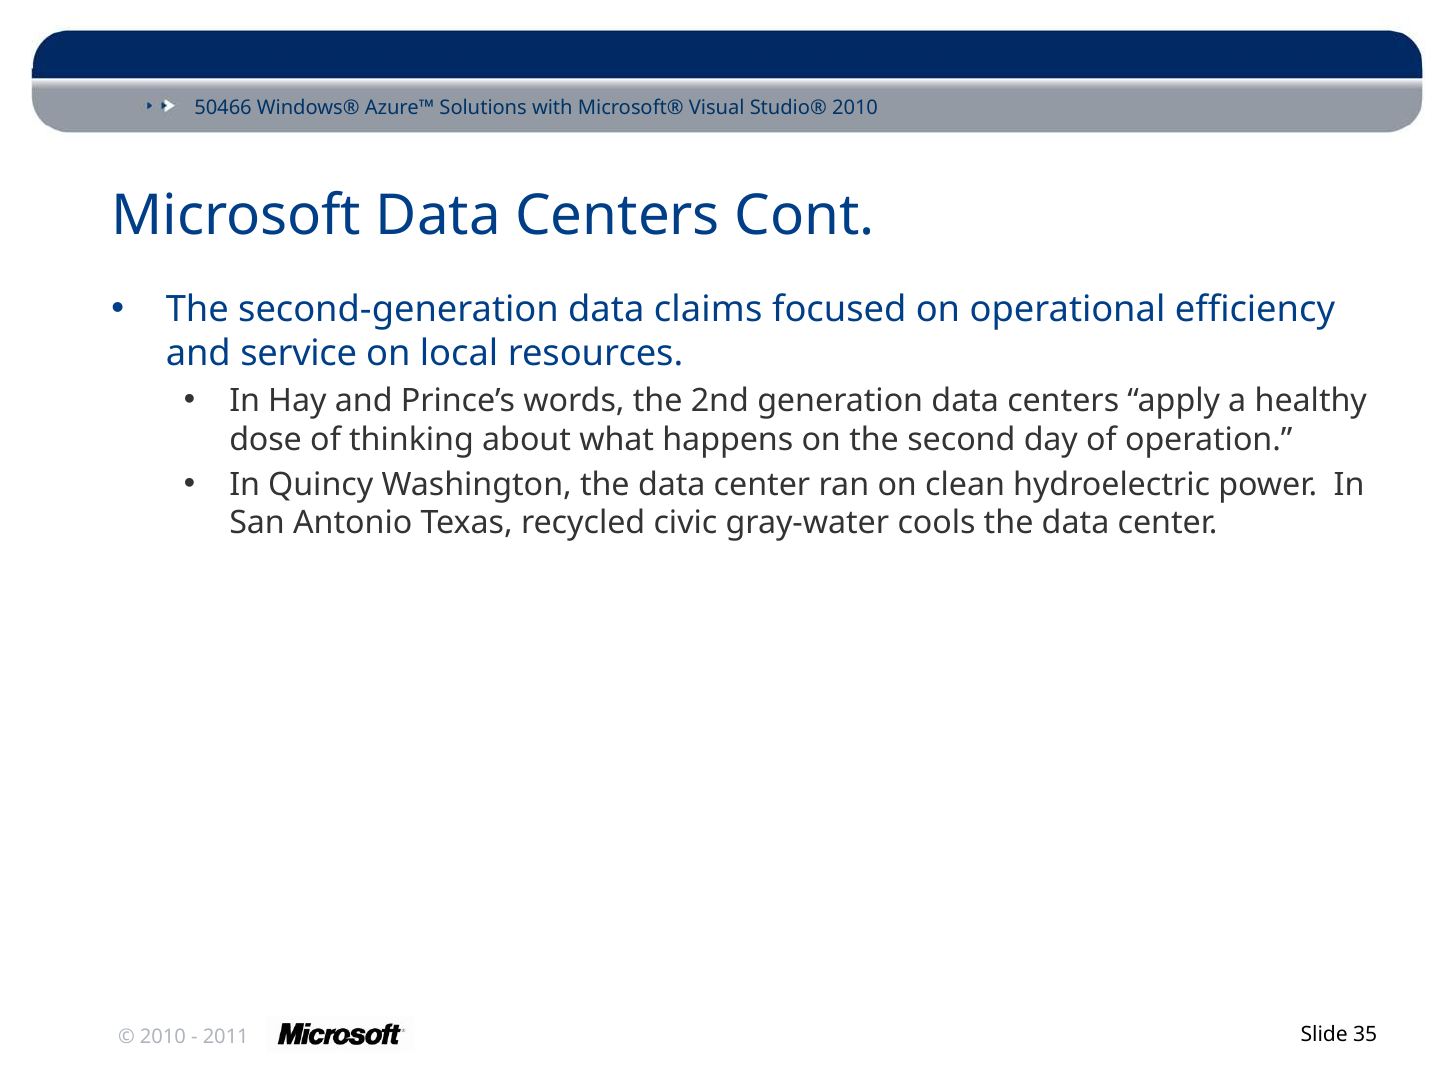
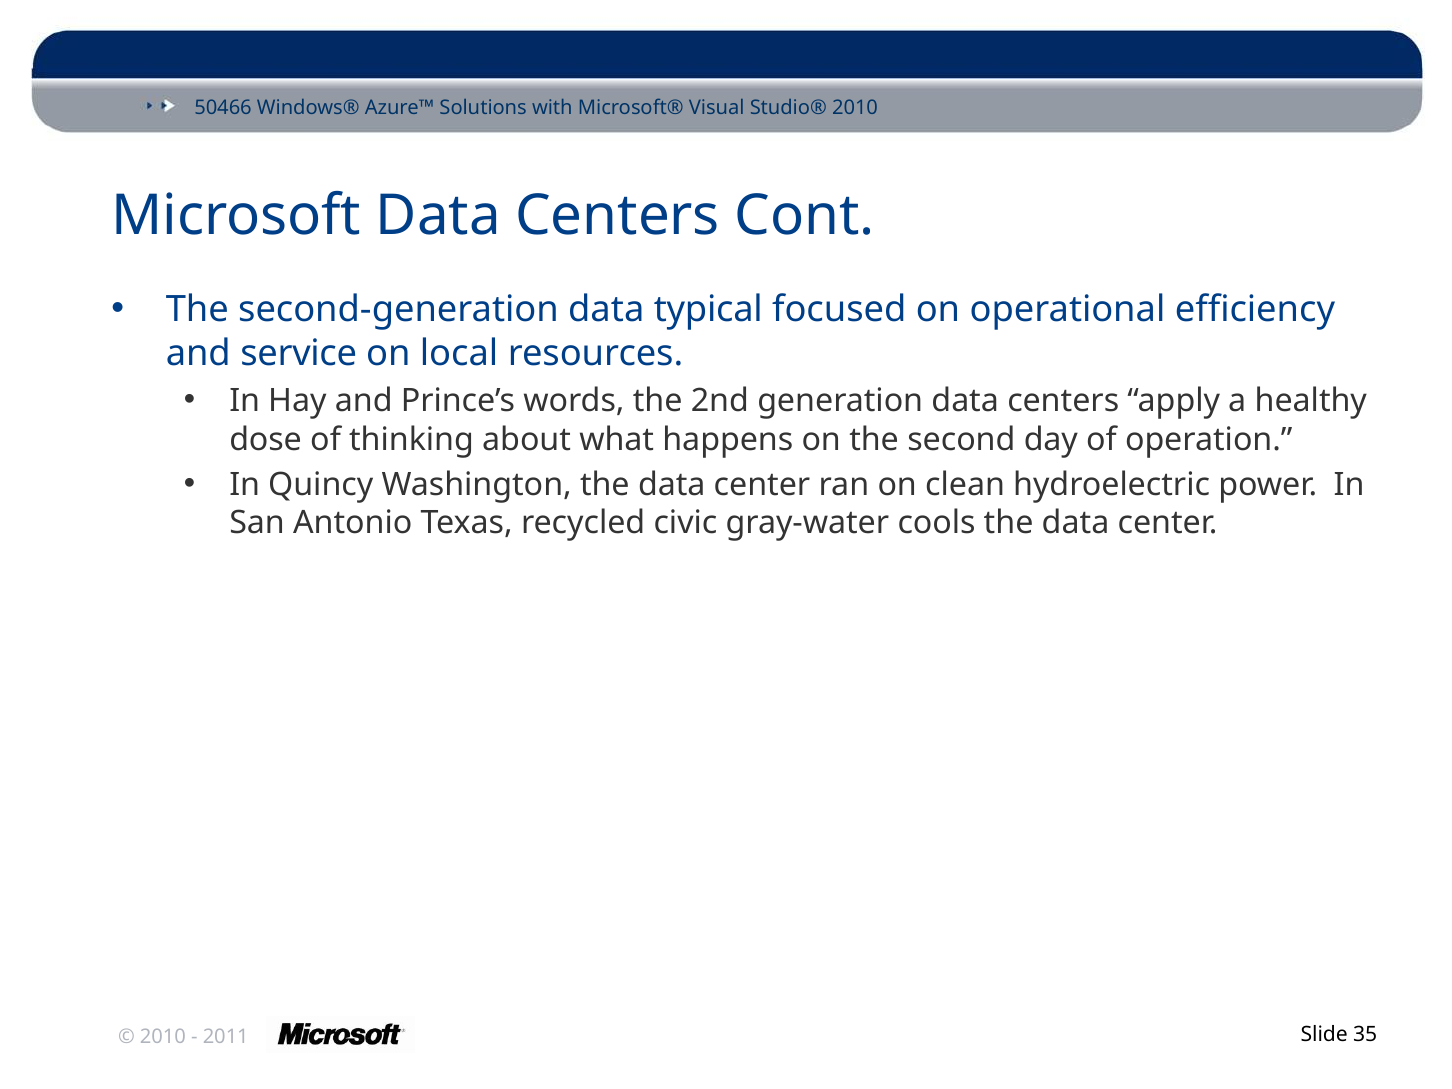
claims: claims -> typical
